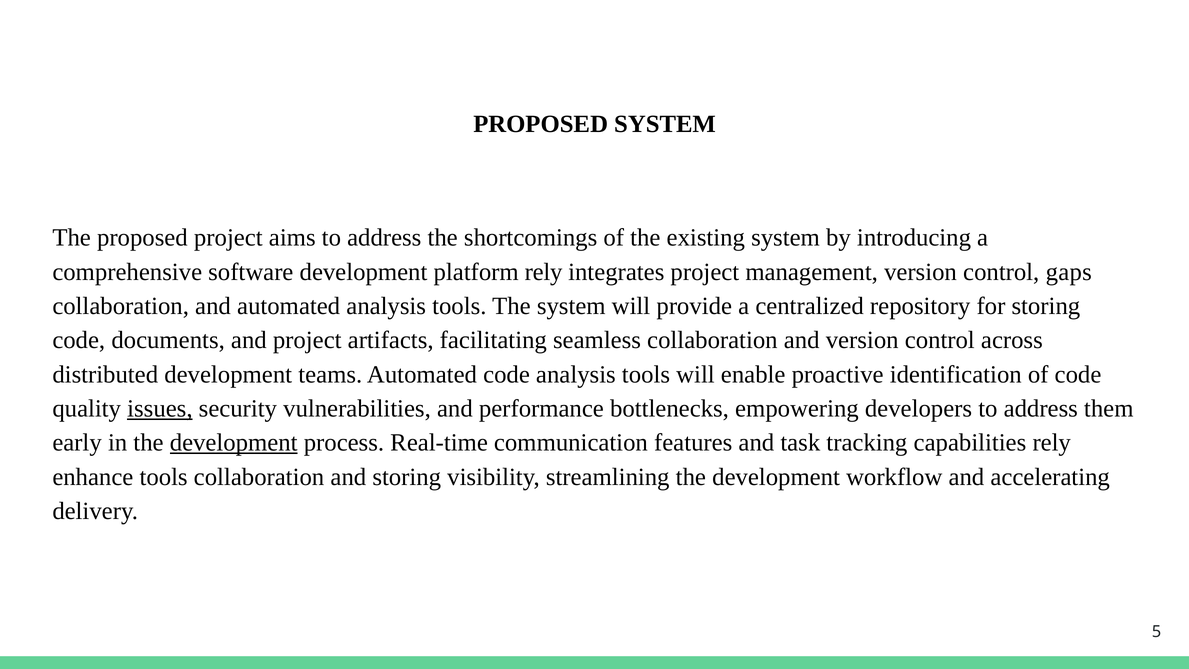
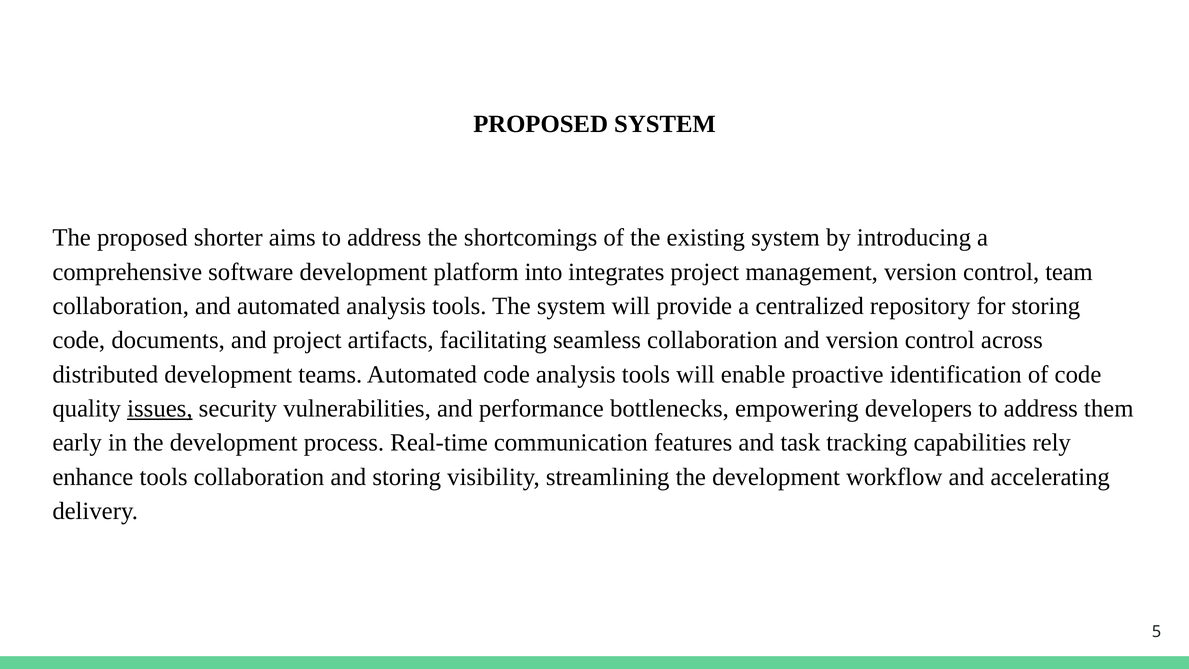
proposed project: project -> shorter
platform rely: rely -> into
gaps: gaps -> team
development at (234, 443) underline: present -> none
